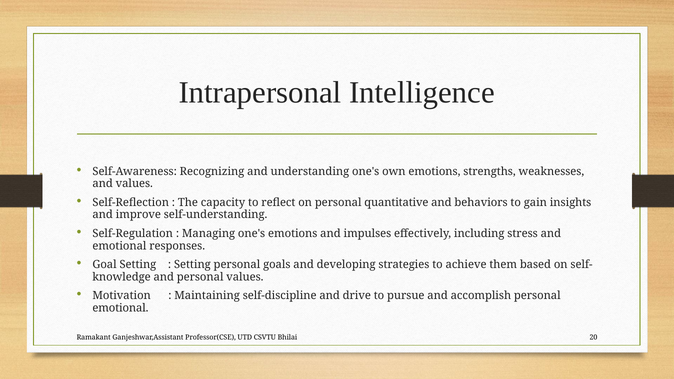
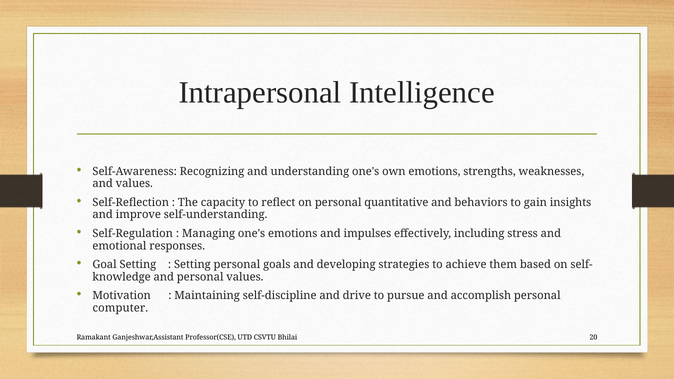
emotional at (120, 308): emotional -> computer
